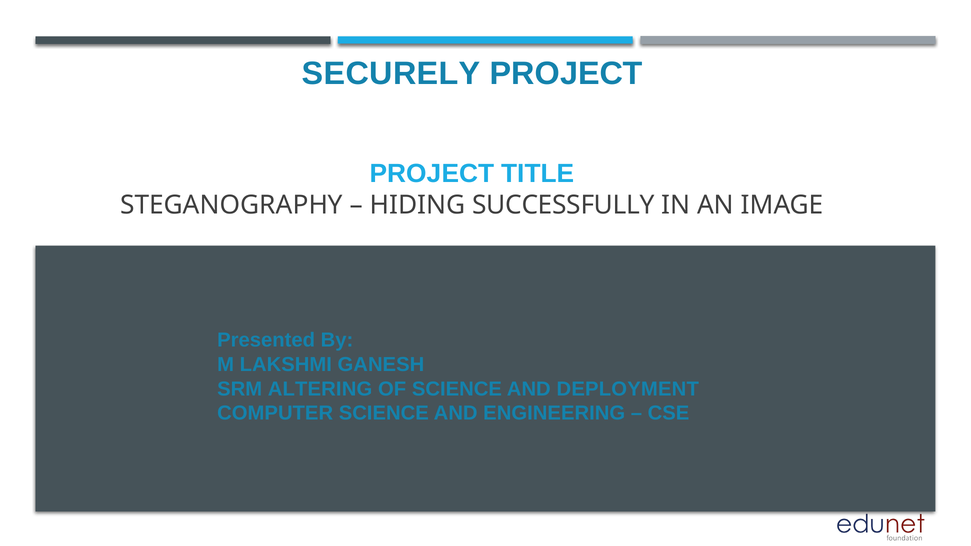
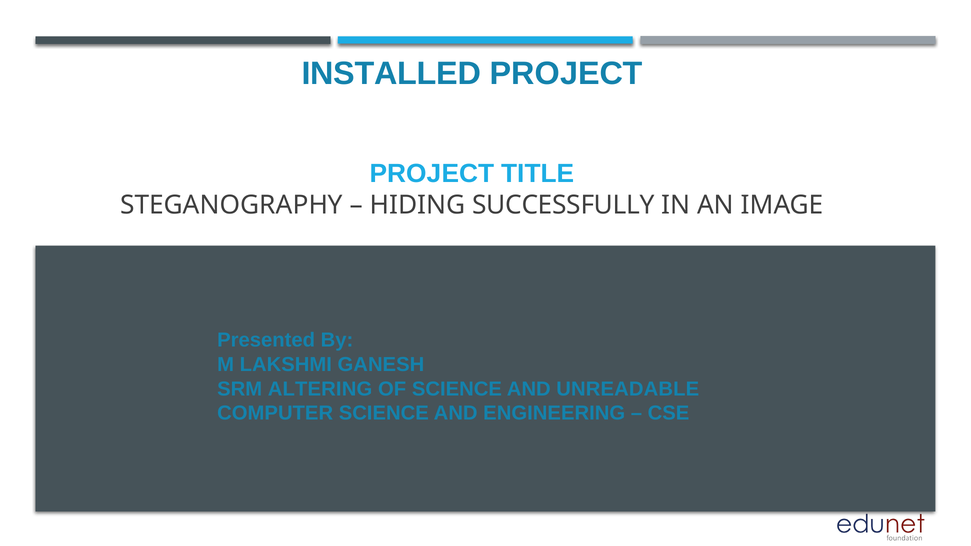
SECURELY: SECURELY -> INSTALLED
DEPLOYMENT: DEPLOYMENT -> UNREADABLE
